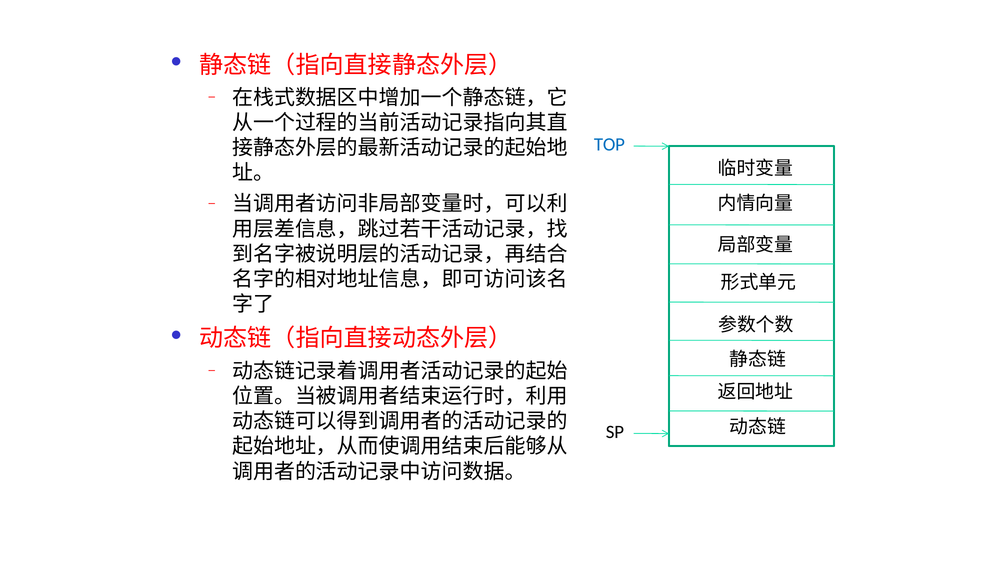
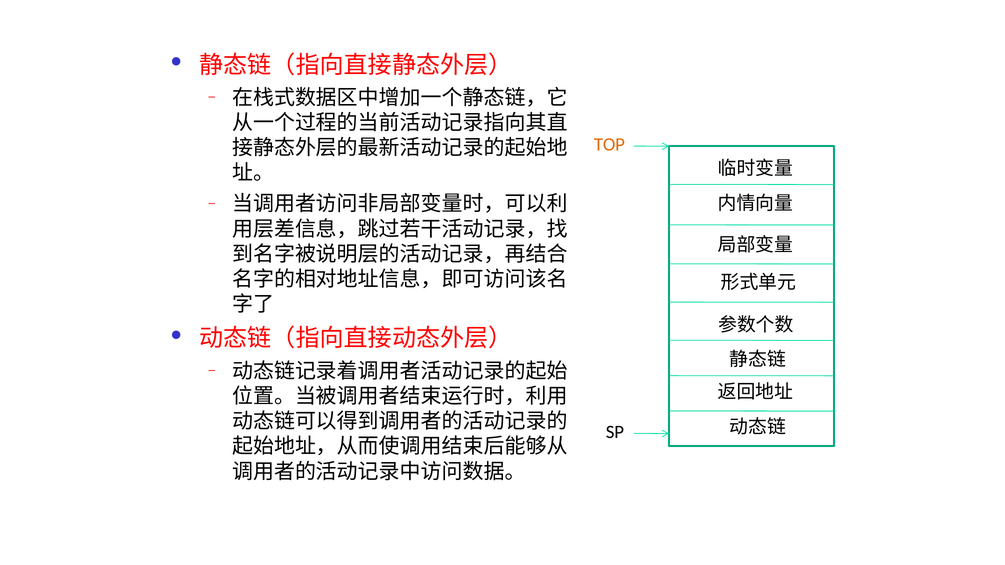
TOP colour: blue -> orange
